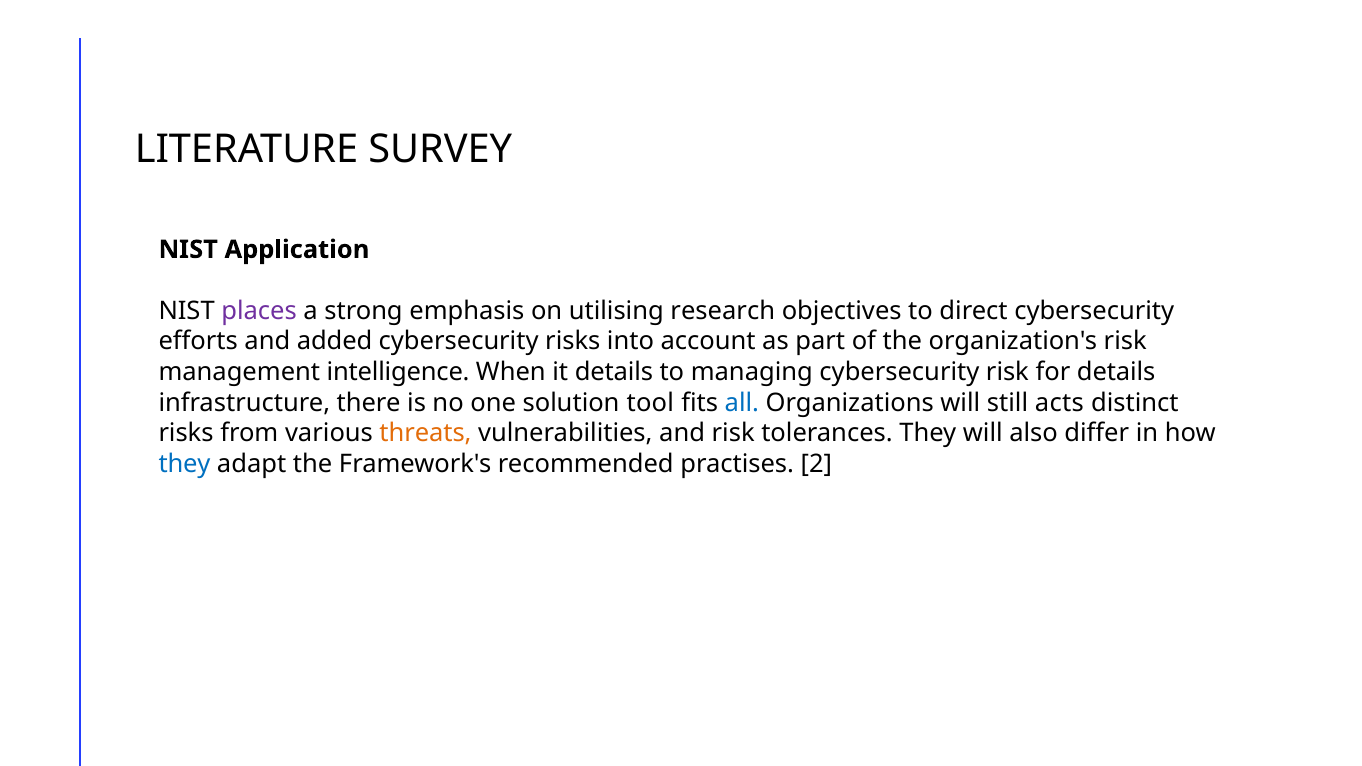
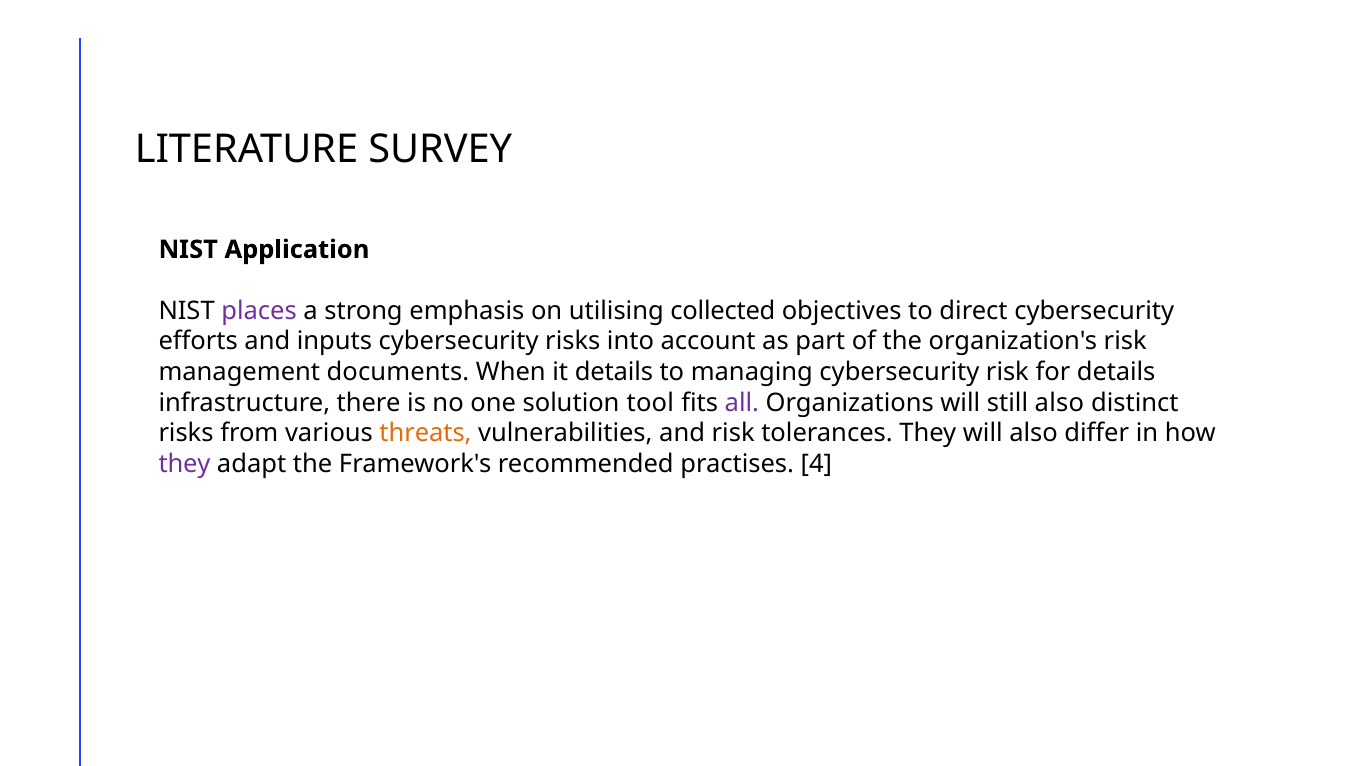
research: research -> collected
added: added -> inputs
intelligence: intelligence -> documents
all colour: blue -> purple
still acts: acts -> also
they at (185, 464) colour: blue -> purple
2: 2 -> 4
